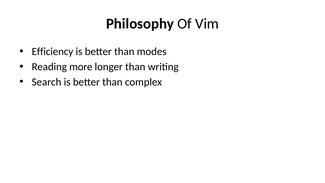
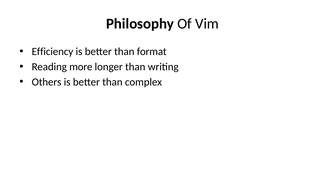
modes: modes -> format
Search: Search -> Others
